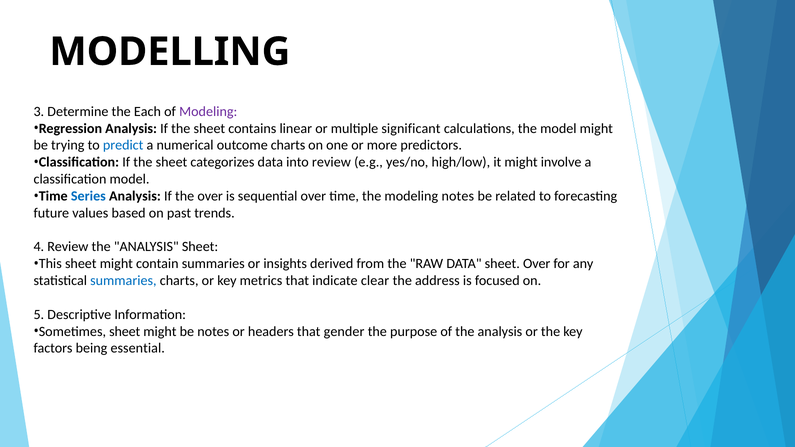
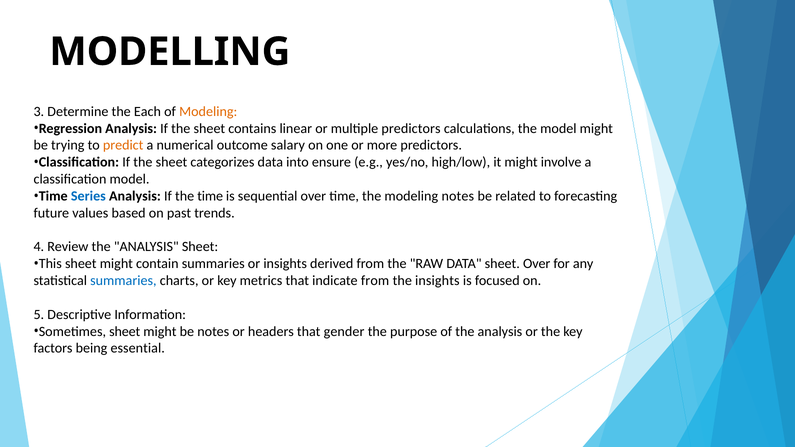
Modeling at (208, 112) colour: purple -> orange
multiple significant: significant -> predictors
predict colour: blue -> orange
outcome charts: charts -> salary
into review: review -> ensure
the over: over -> time
indicate clear: clear -> from
the address: address -> insights
